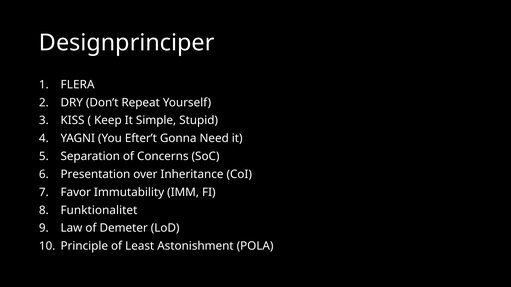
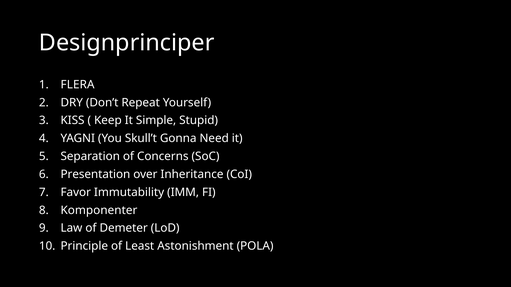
Efter’t: Efter’t -> Skull’t
Funktionalitet: Funktionalitet -> Komponenter
